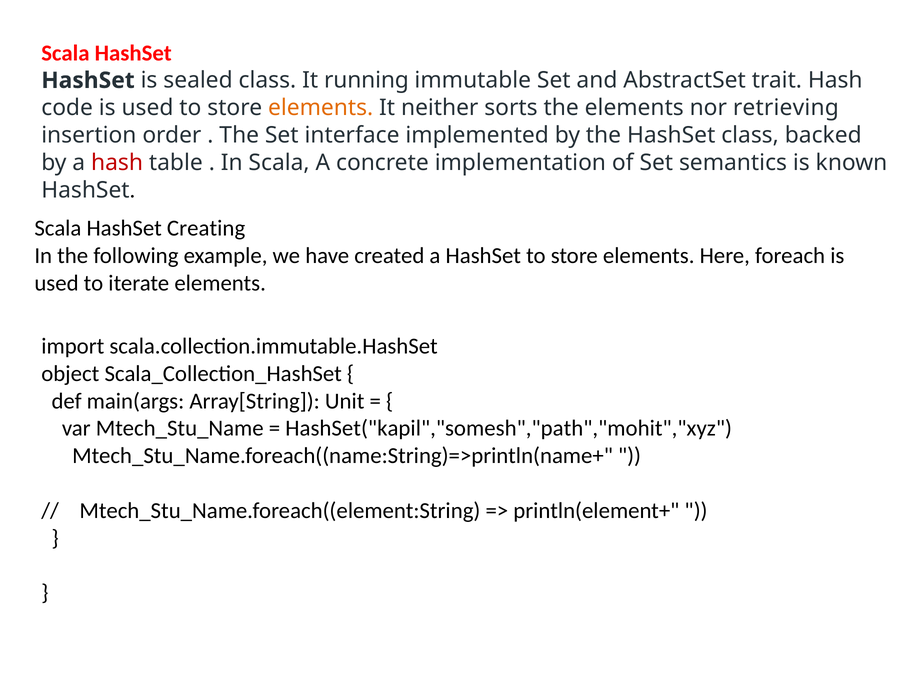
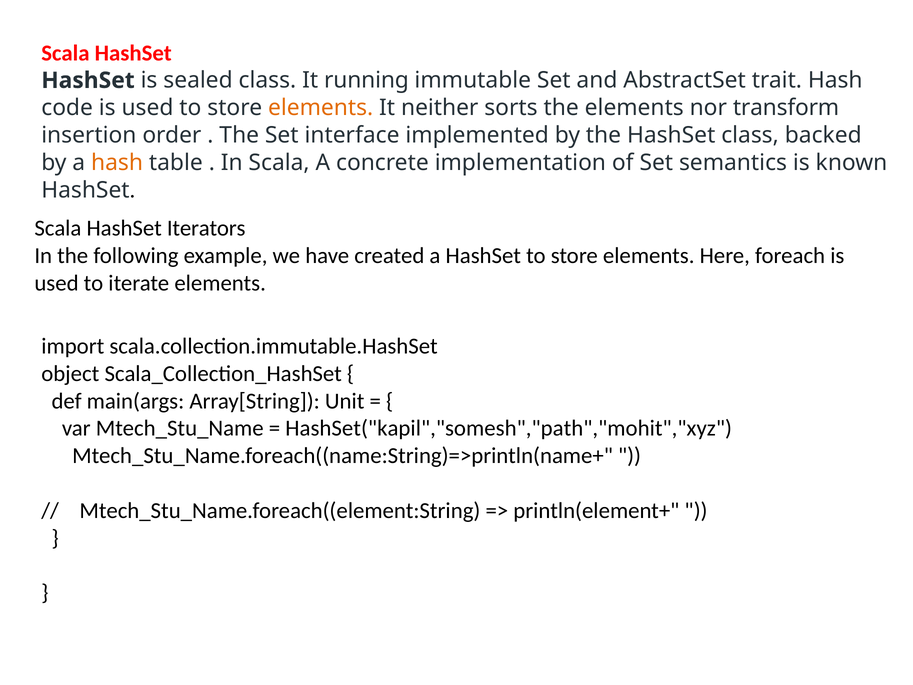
retrieving: retrieving -> transform
hash at (117, 163) colour: red -> orange
Creating: Creating -> Iterators
